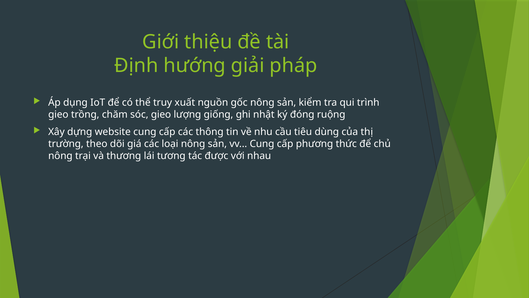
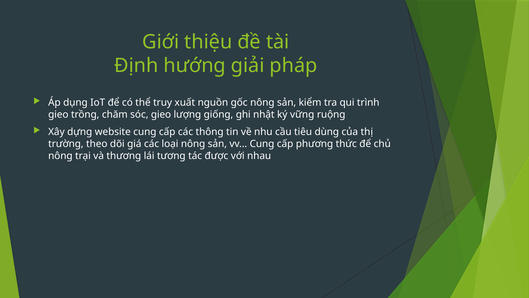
đóng: đóng -> vững
